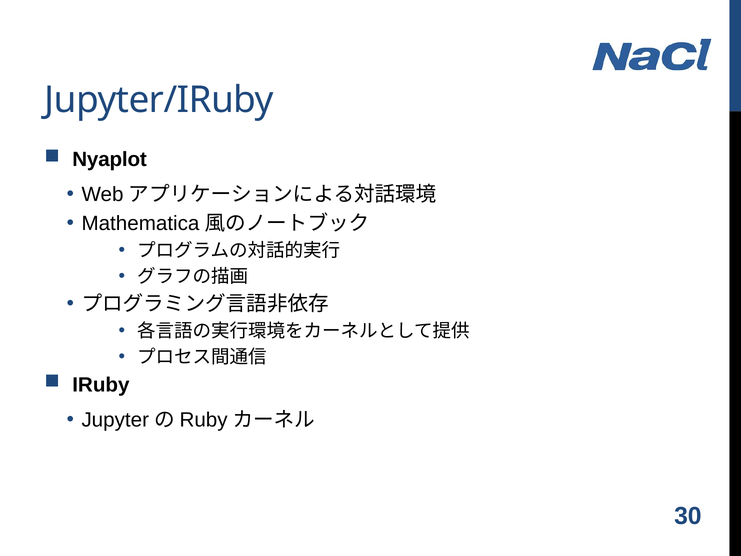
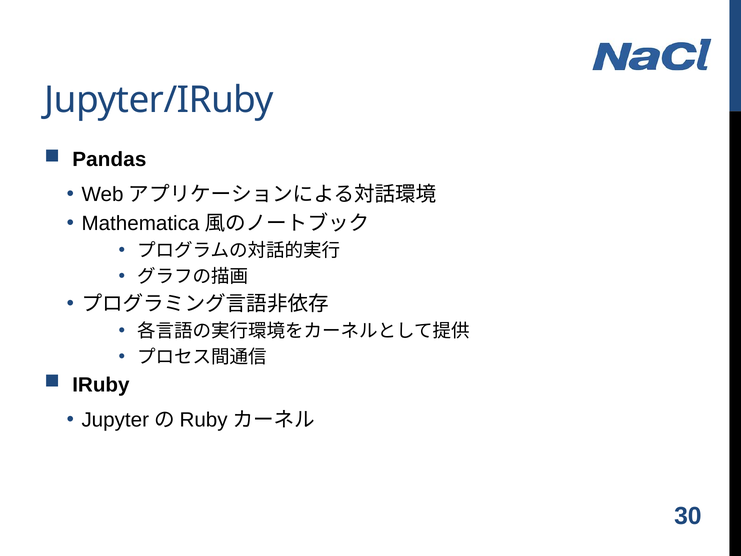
Nyaplot: Nyaplot -> Pandas
